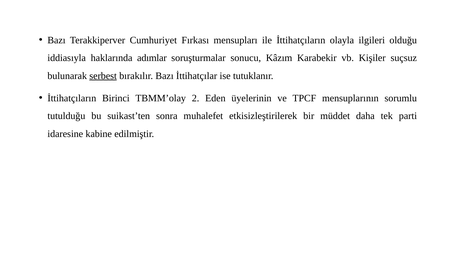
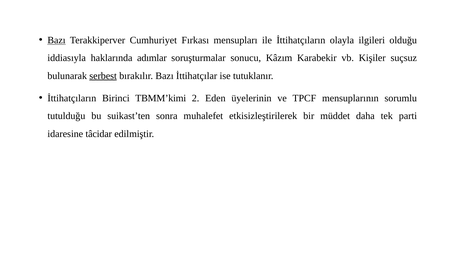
Bazı at (57, 40) underline: none -> present
TBMM’olay: TBMM’olay -> TBMM’kimi
kabine: kabine -> tâcidar
